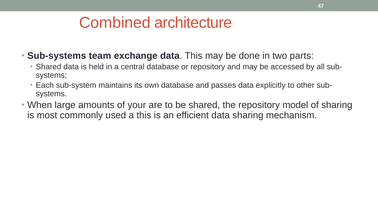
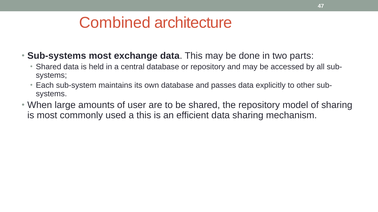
Sub-systems team: team -> most
your: your -> user
